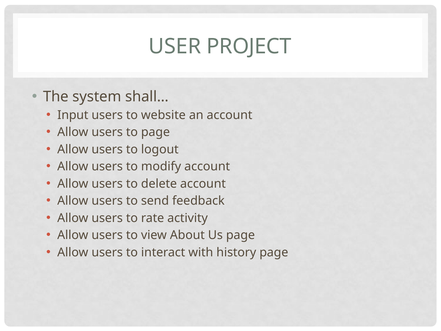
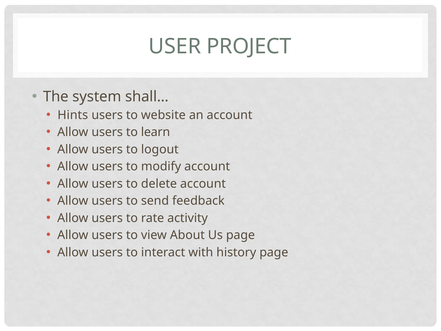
Input: Input -> Hints
to page: page -> learn
